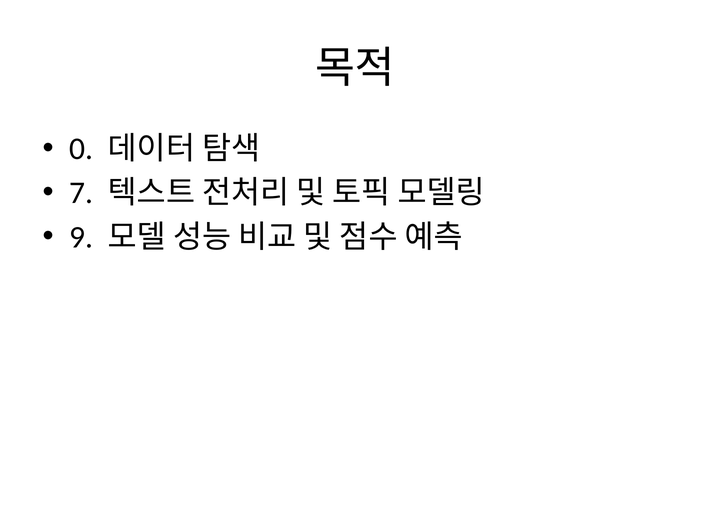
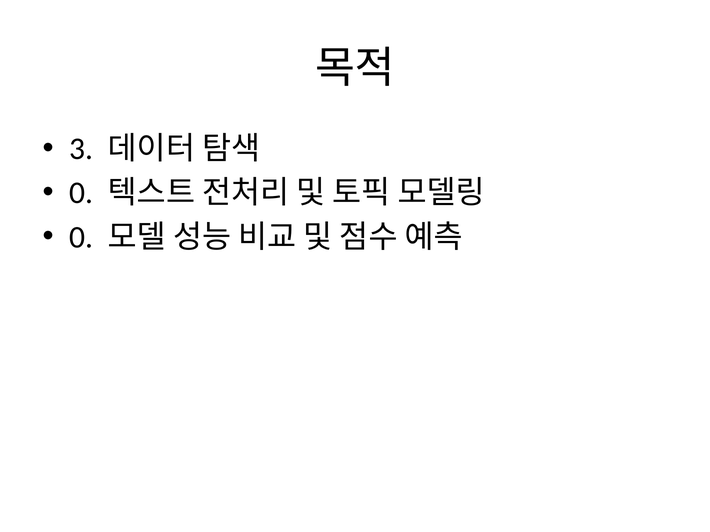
0: 0 -> 3
7 at (81, 193): 7 -> 0
9 at (81, 237): 9 -> 0
